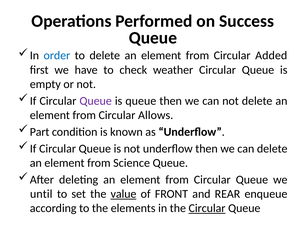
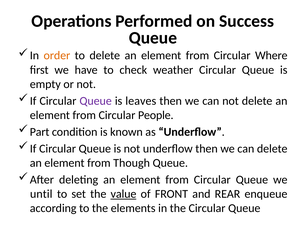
order colour: blue -> orange
Added: Added -> Where
is queue: queue -> leaves
Allows: Allows -> People
Science: Science -> Though
Circular at (207, 208) underline: present -> none
